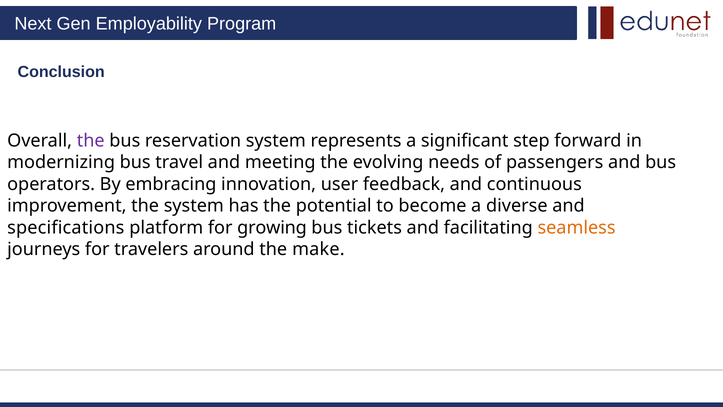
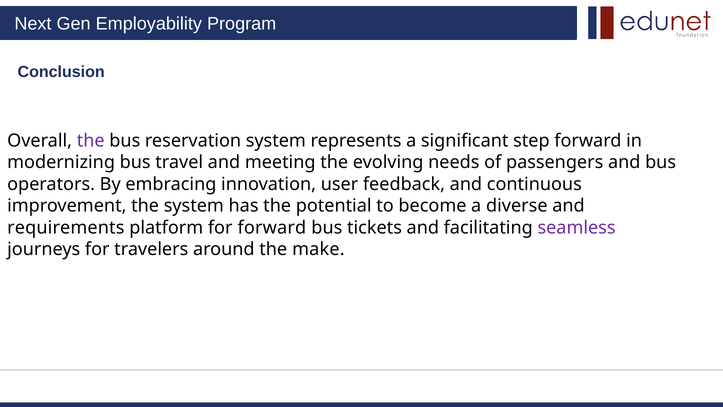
specifications: specifications -> requirements
for growing: growing -> forward
seamless colour: orange -> purple
